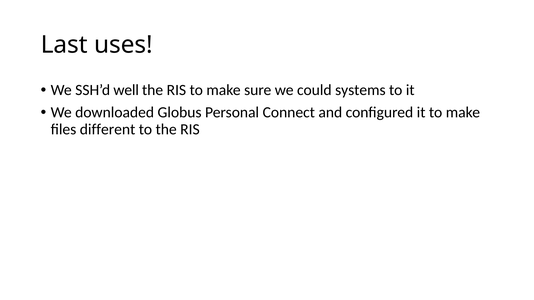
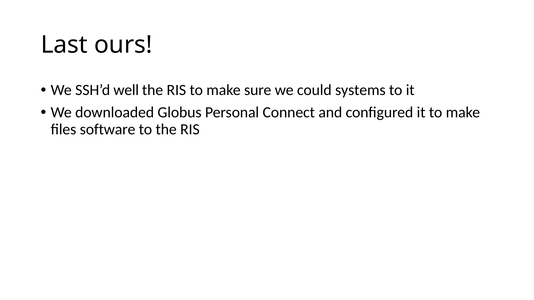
uses: uses -> ours
different: different -> software
